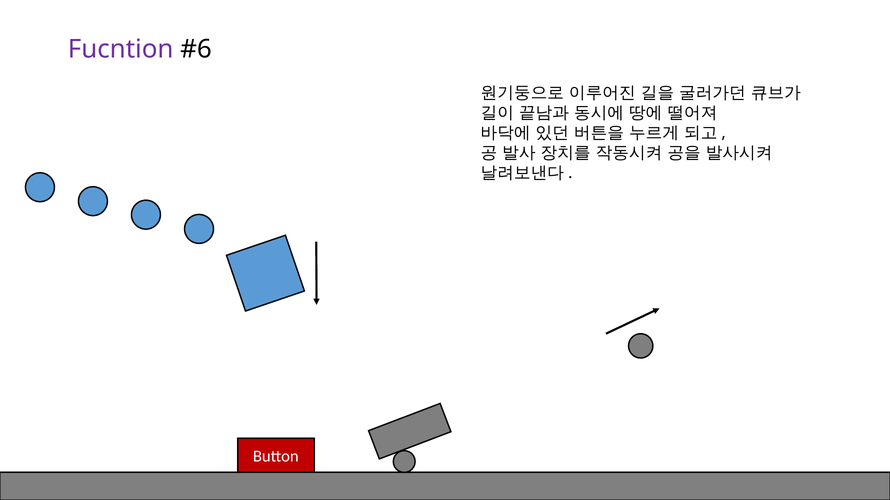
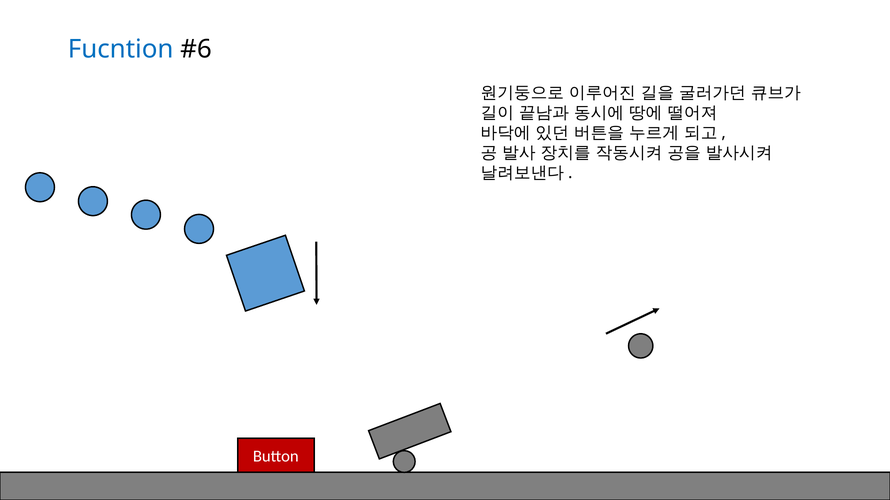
Fucntion colour: purple -> blue
